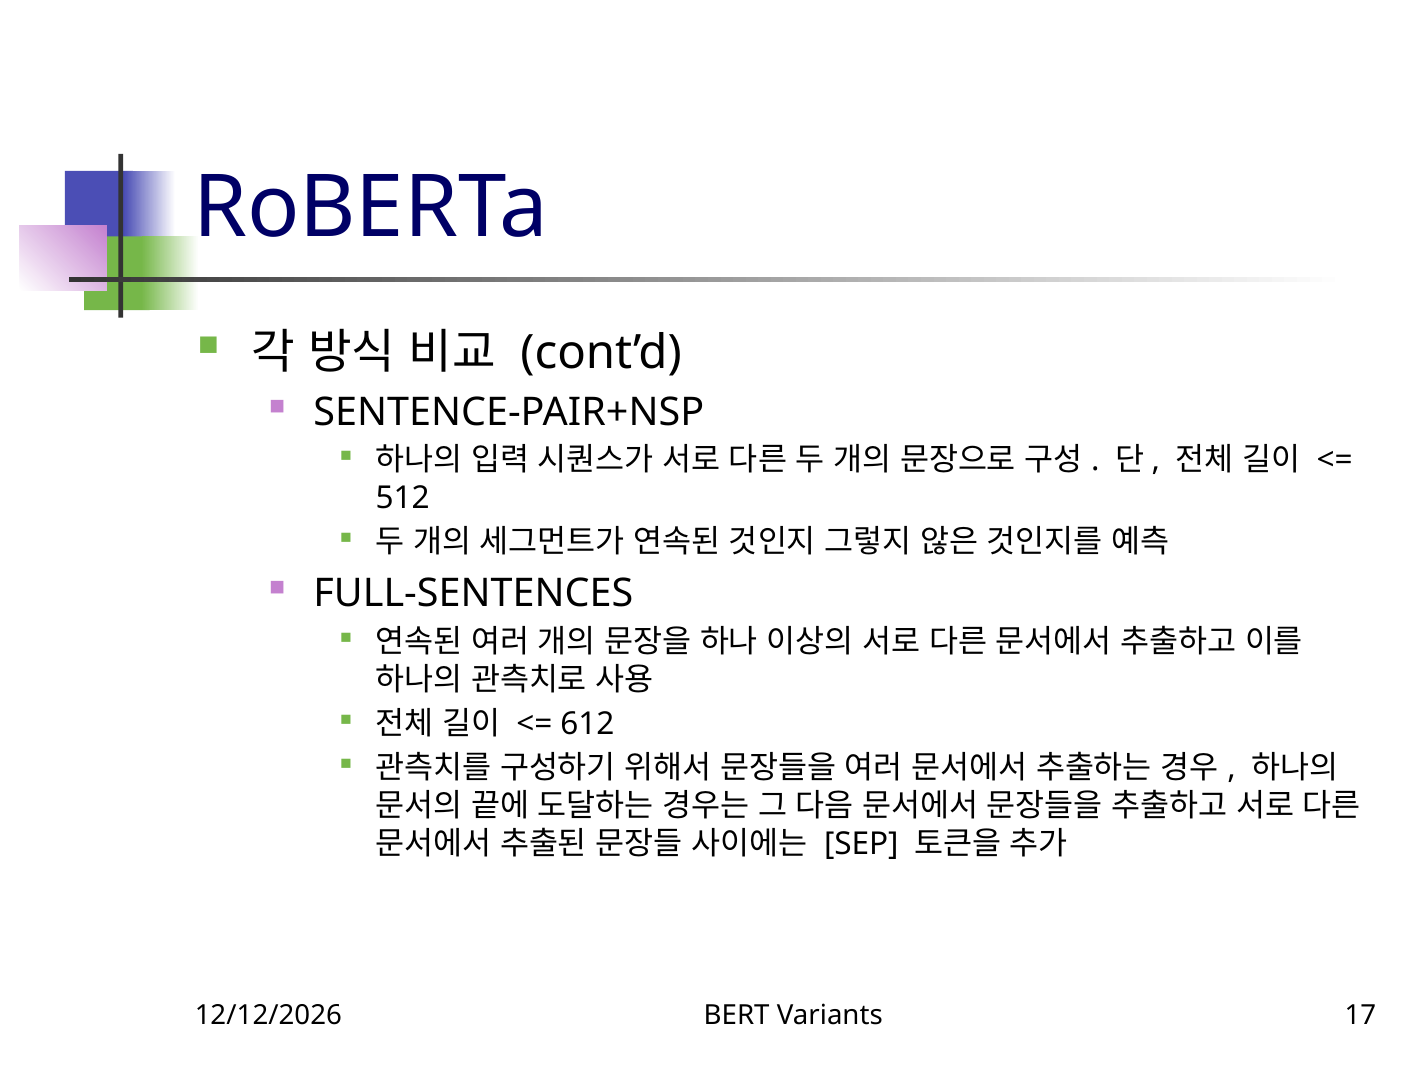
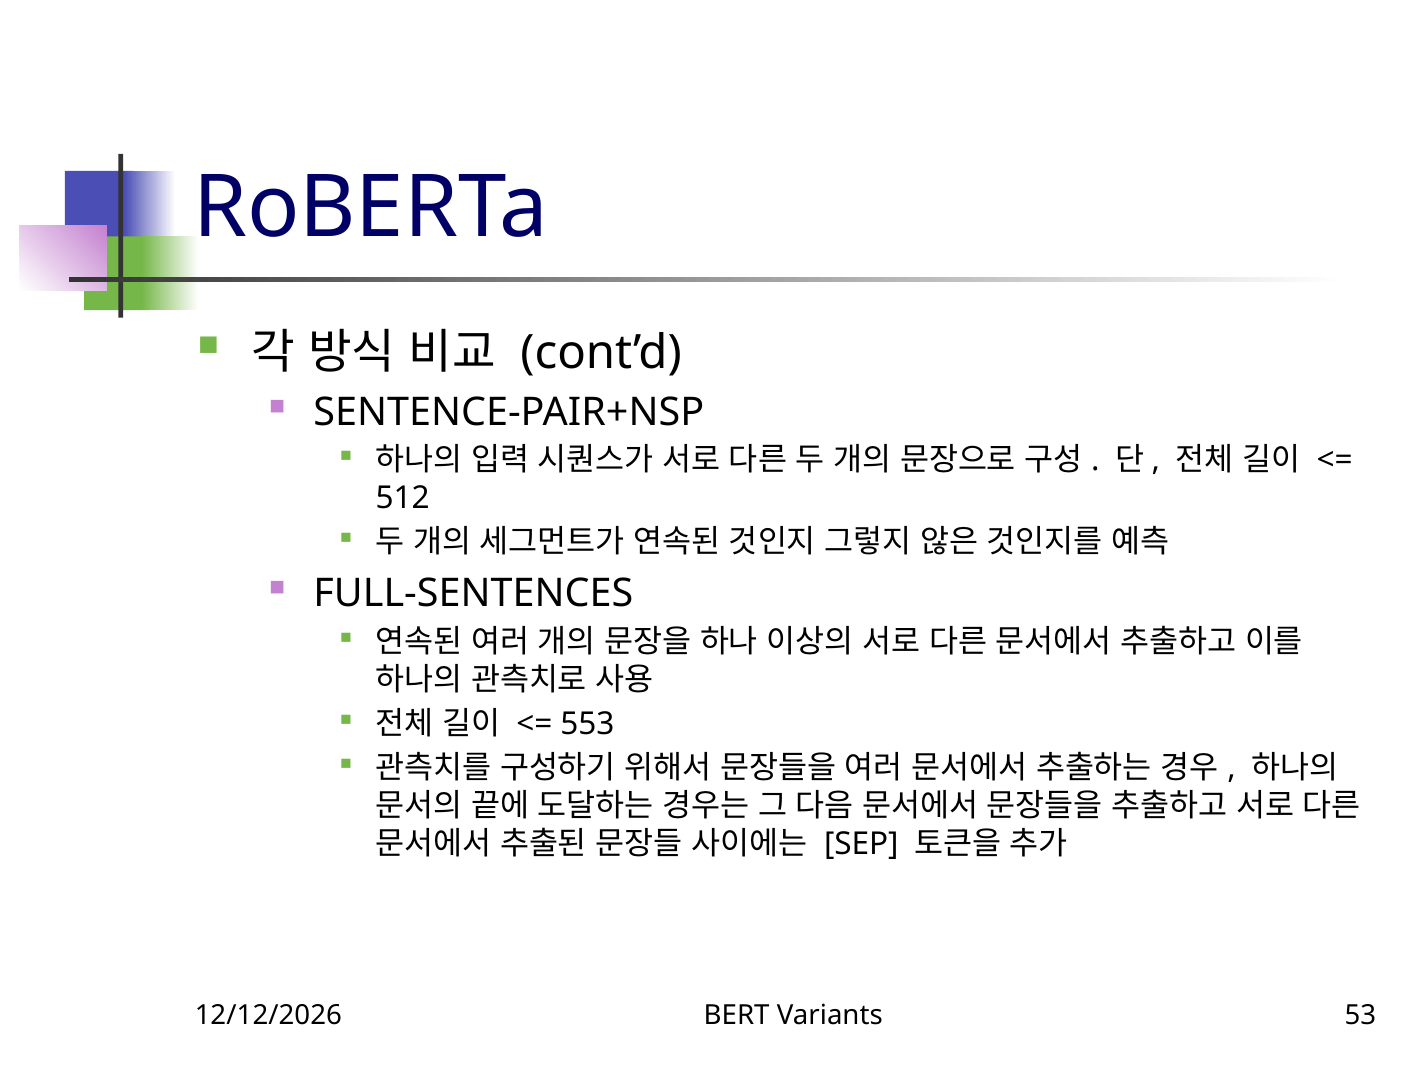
612: 612 -> 553
17: 17 -> 53
